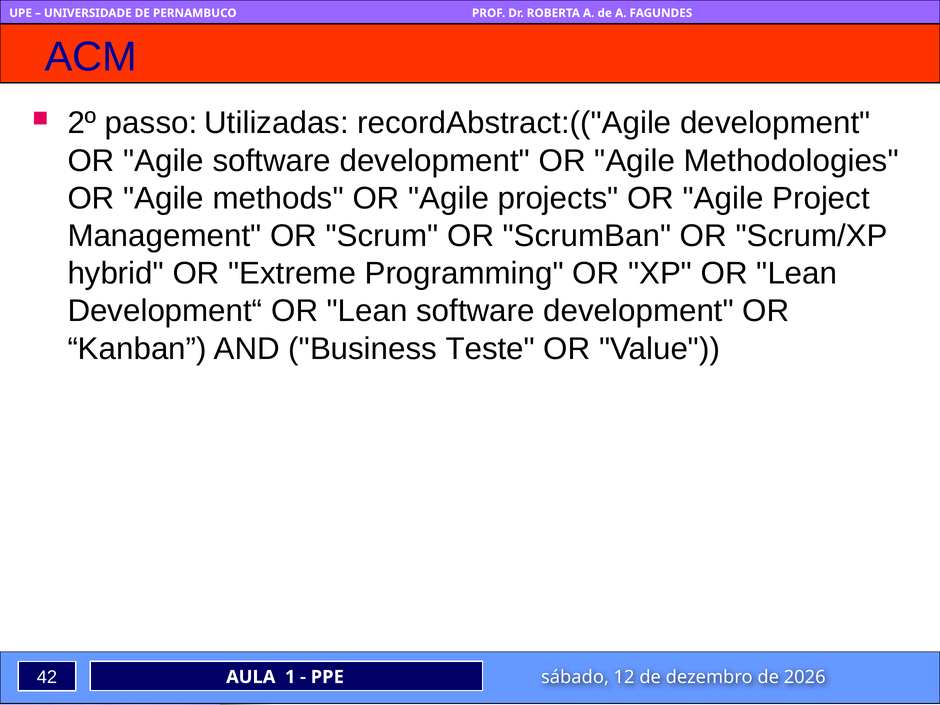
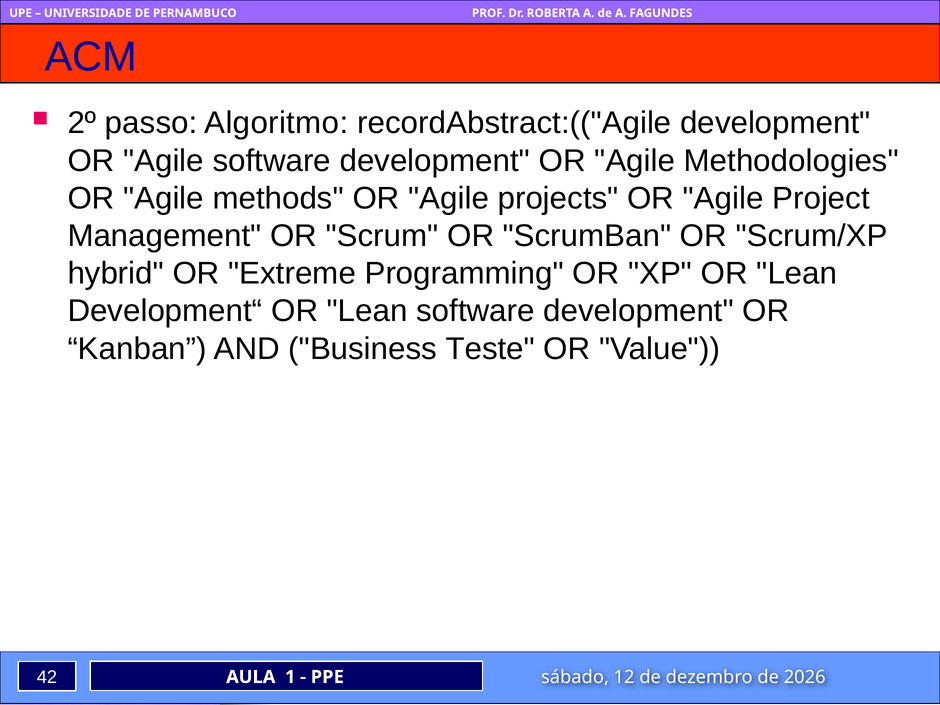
Utilizadas: Utilizadas -> Algoritmo
